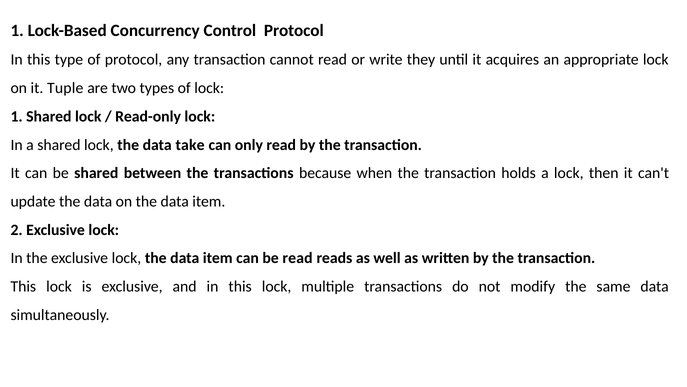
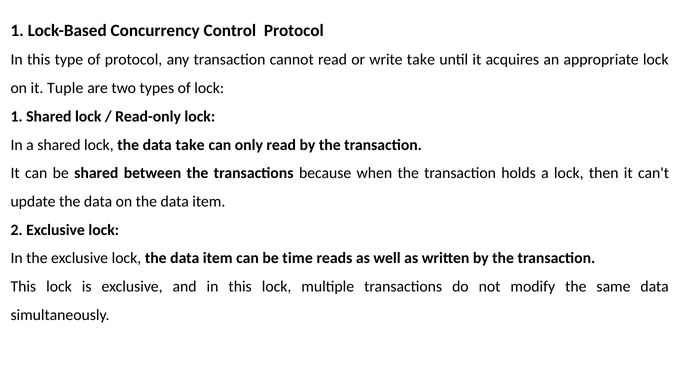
write they: they -> take
be read: read -> time
